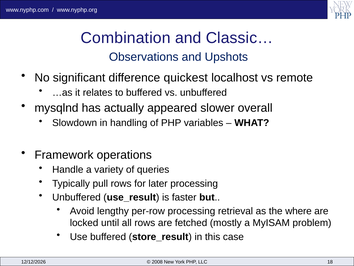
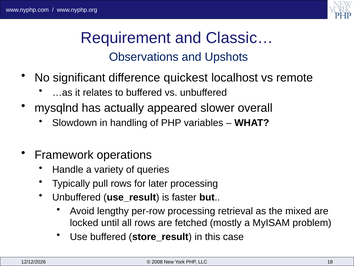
Combination: Combination -> Requirement
where: where -> mixed
